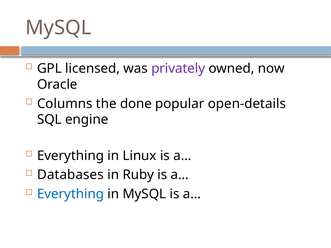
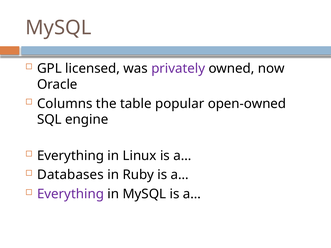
done: done -> table
open-details: open-details -> open-owned
Everything at (70, 194) colour: blue -> purple
